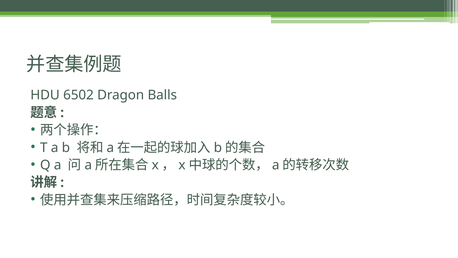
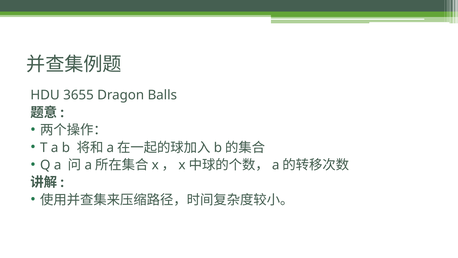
6502: 6502 -> 3655
